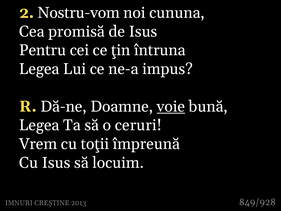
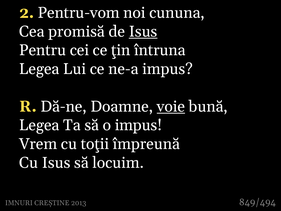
Nostru-vom: Nostru-vom -> Pentru-vom
Isus at (143, 31) underline: none -> present
o ceruri: ceruri -> impus
849/928: 849/928 -> 849/494
